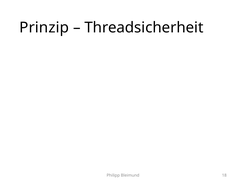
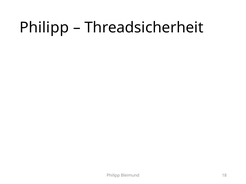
Prinzip at (44, 28): Prinzip -> Philipp
